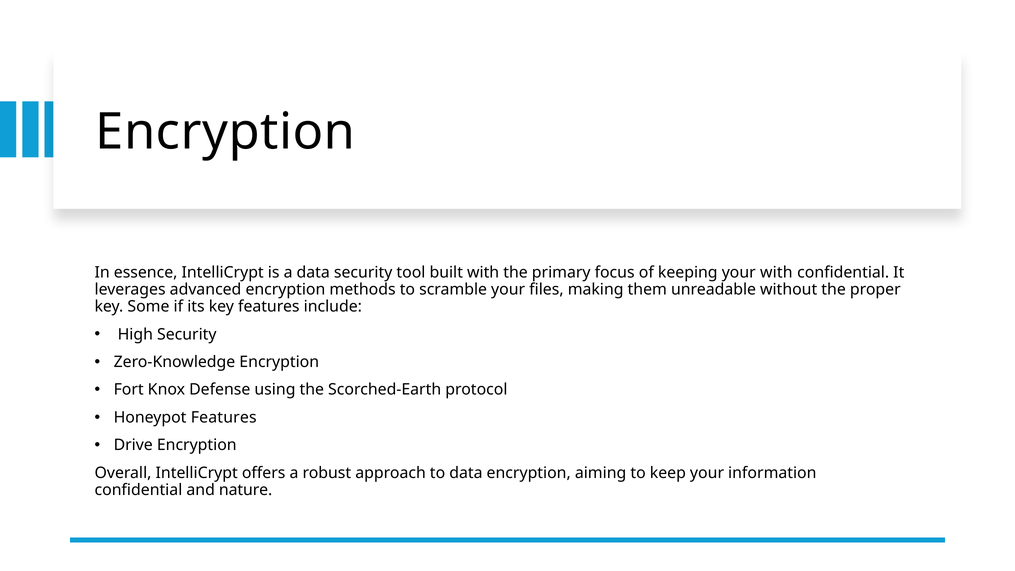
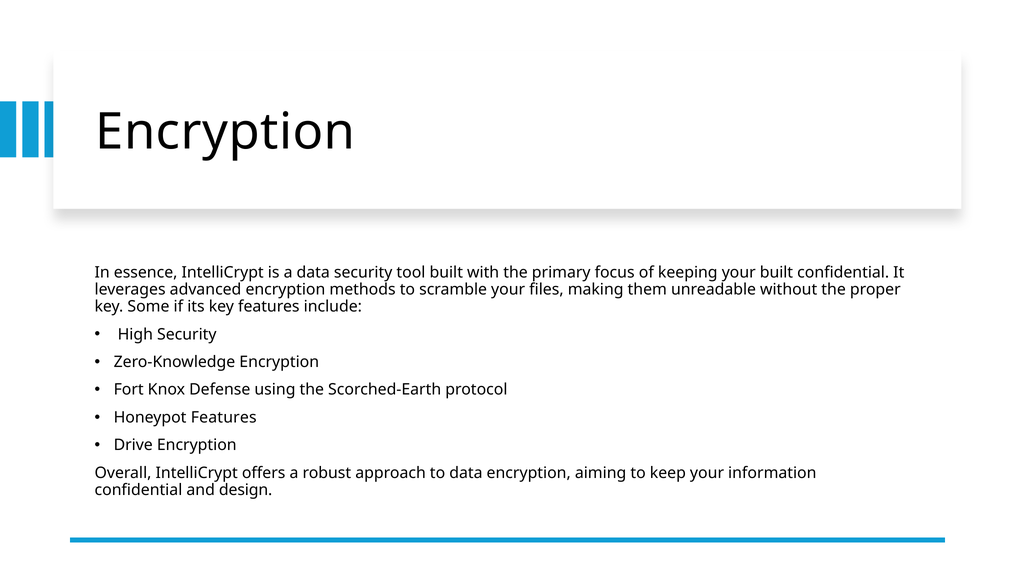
your with: with -> built
nature: nature -> design
